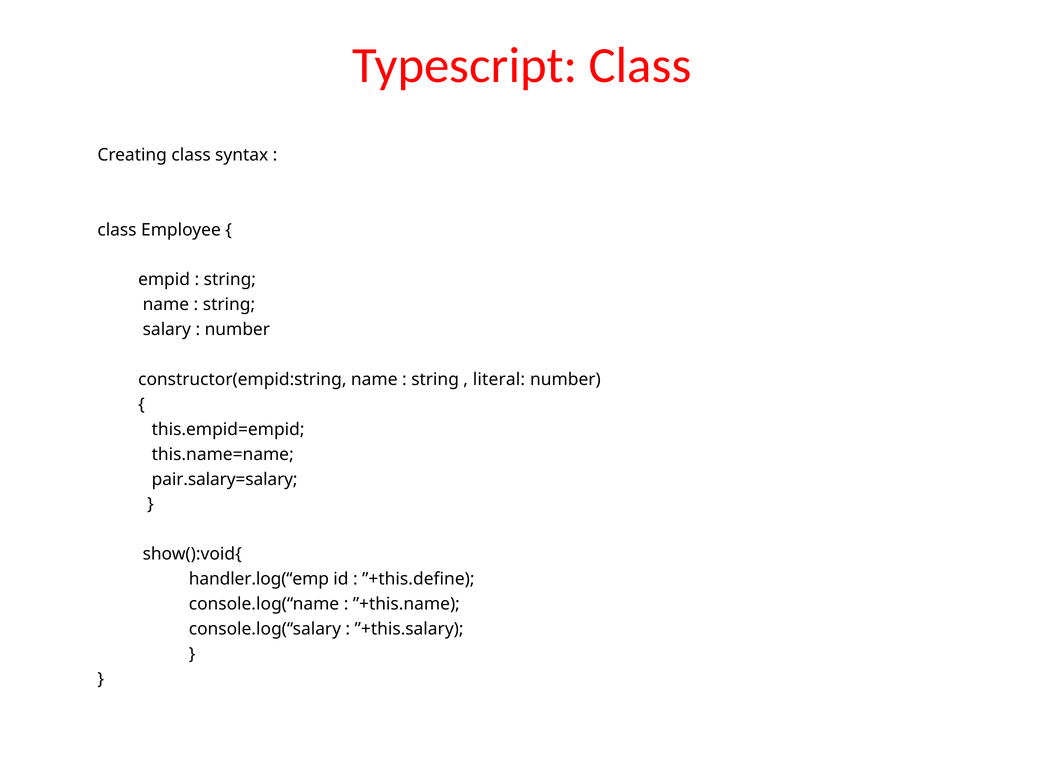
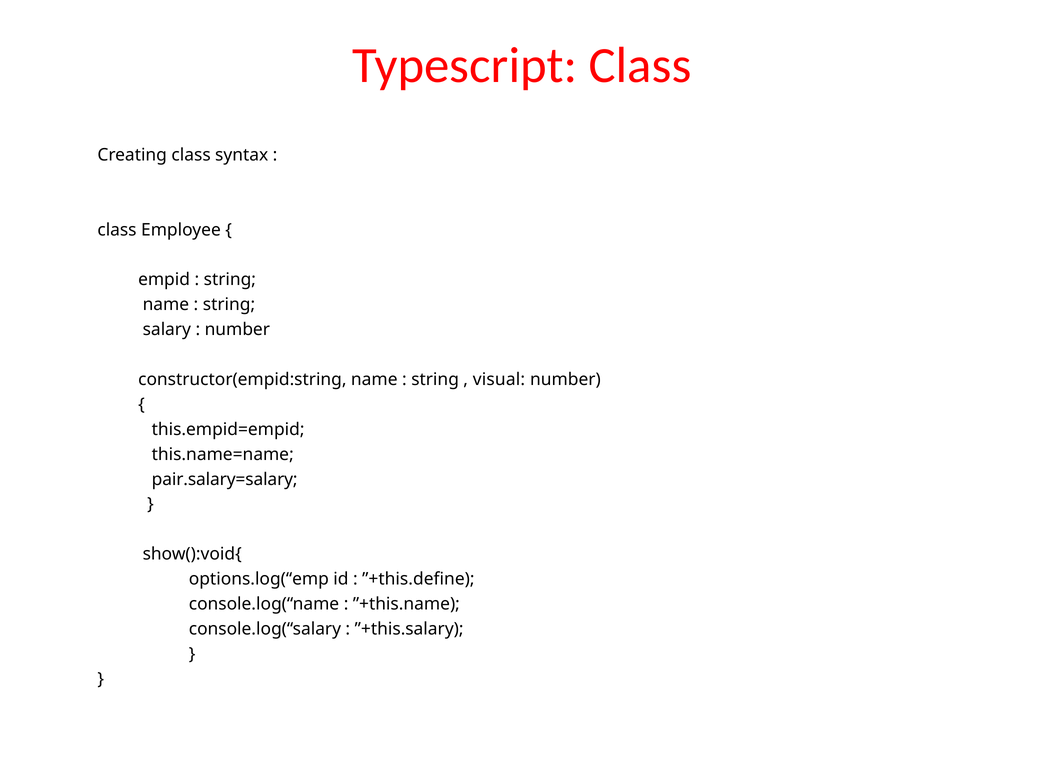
literal: literal -> visual
handler.log(“emp: handler.log(“emp -> options.log(“emp
